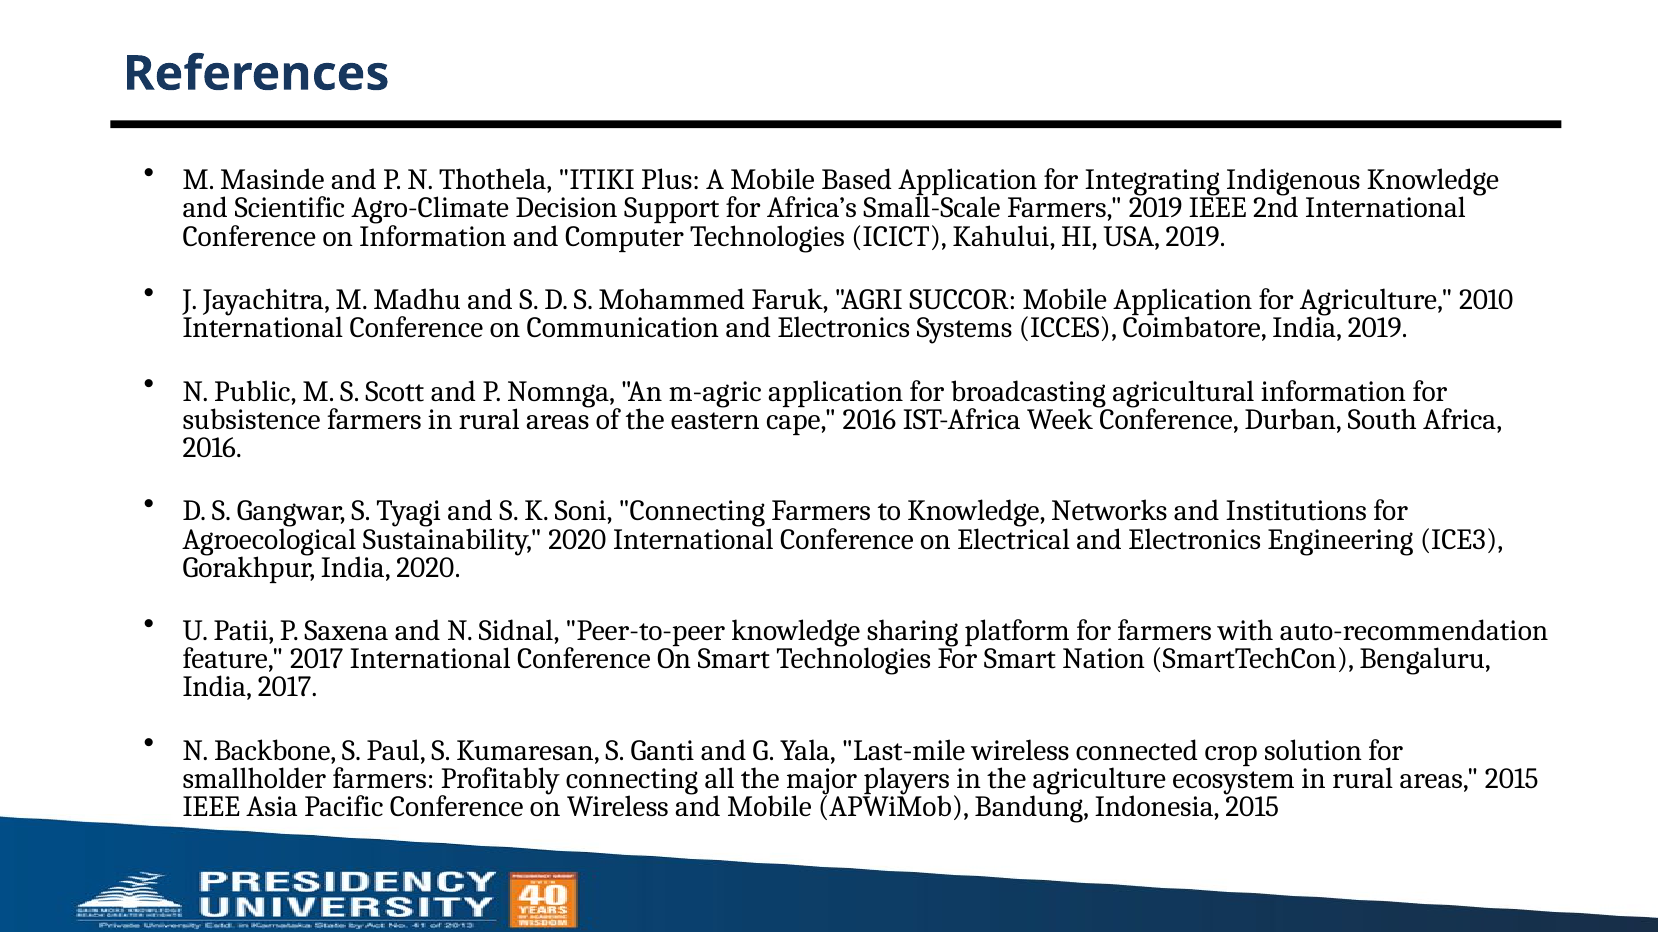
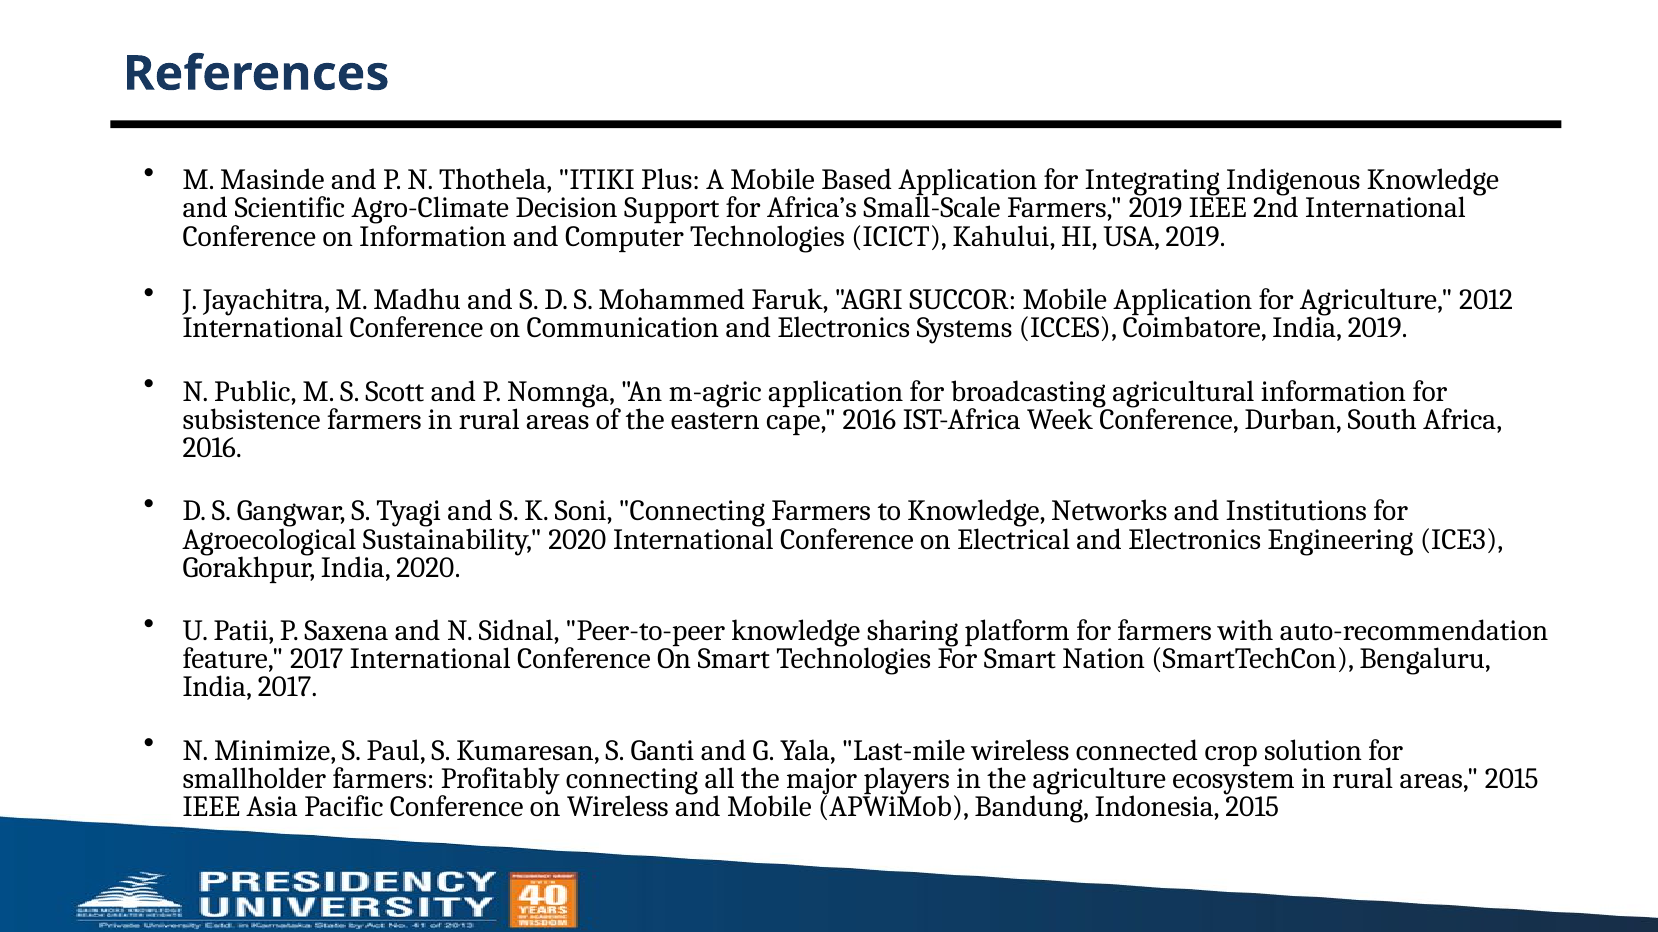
2010: 2010 -> 2012
Backbone: Backbone -> Minimize
